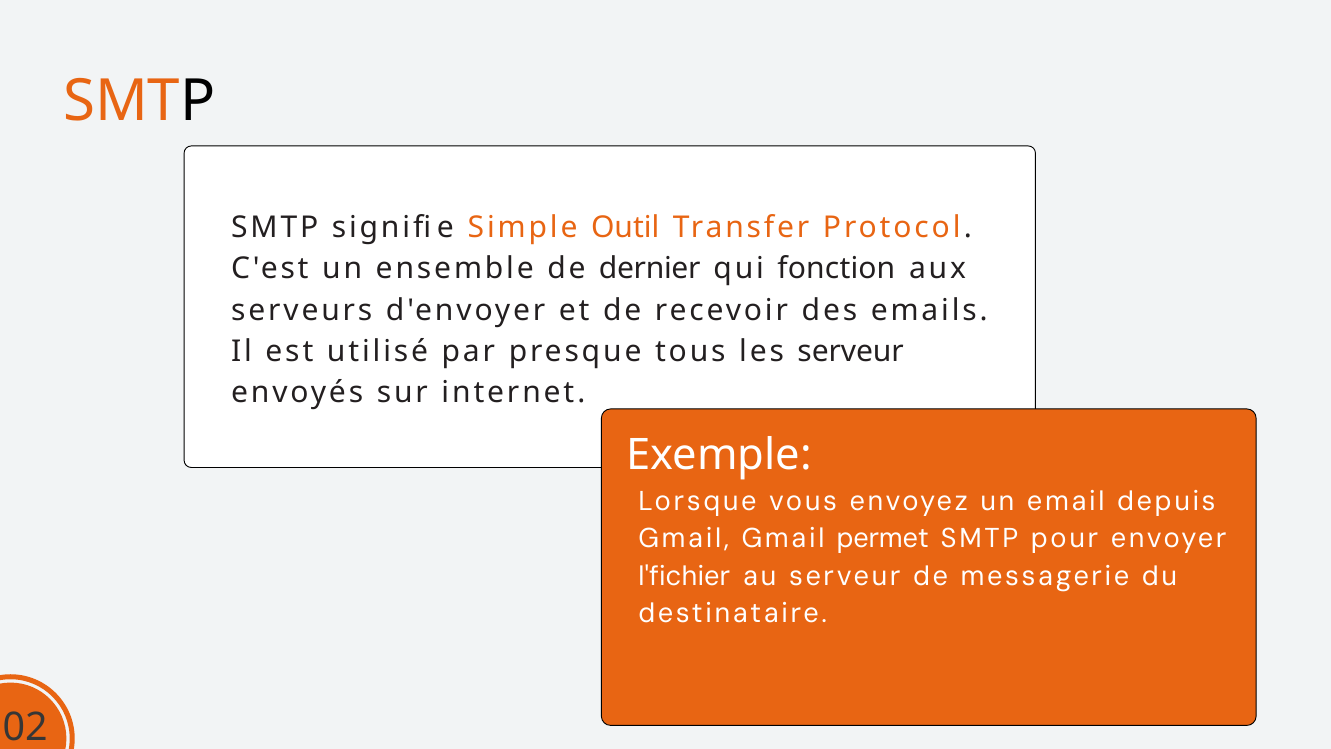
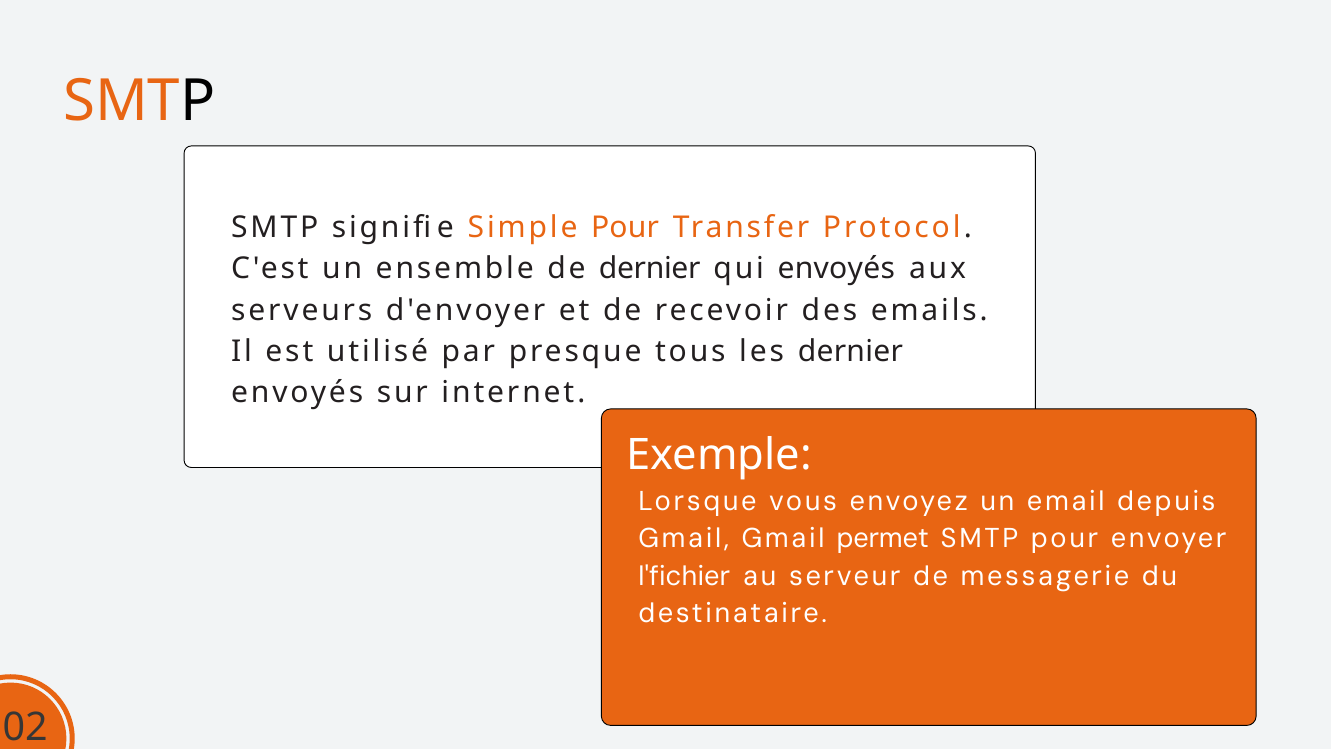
Simple Outil: Outil -> Pour
qui fonction: fonction -> envoyés
les serveur: serveur -> dernier
